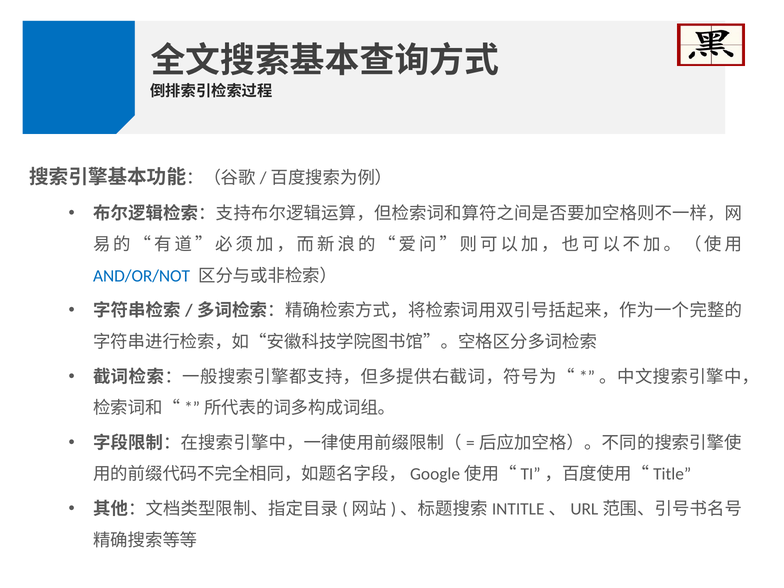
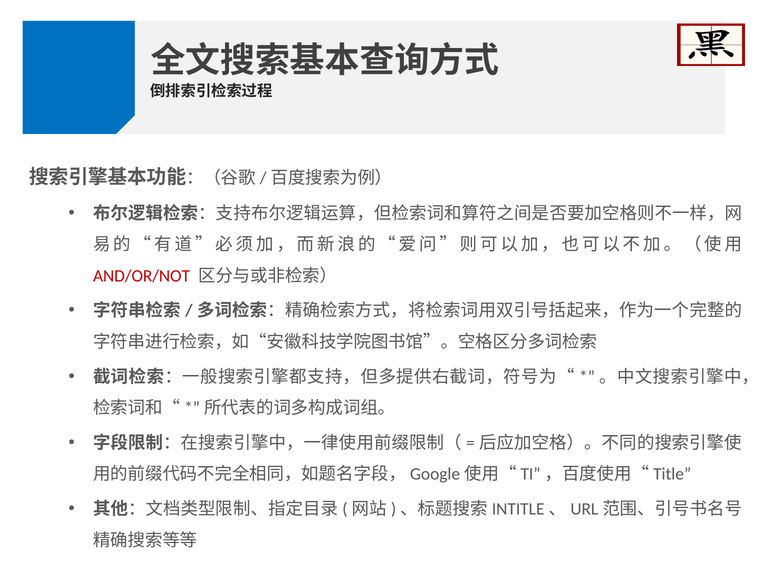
AND/OR/NOT colour: blue -> red
